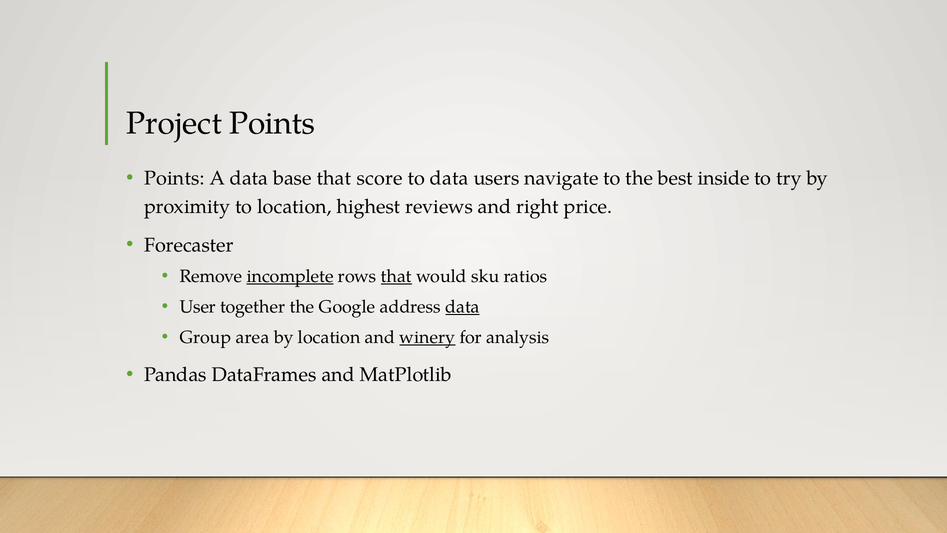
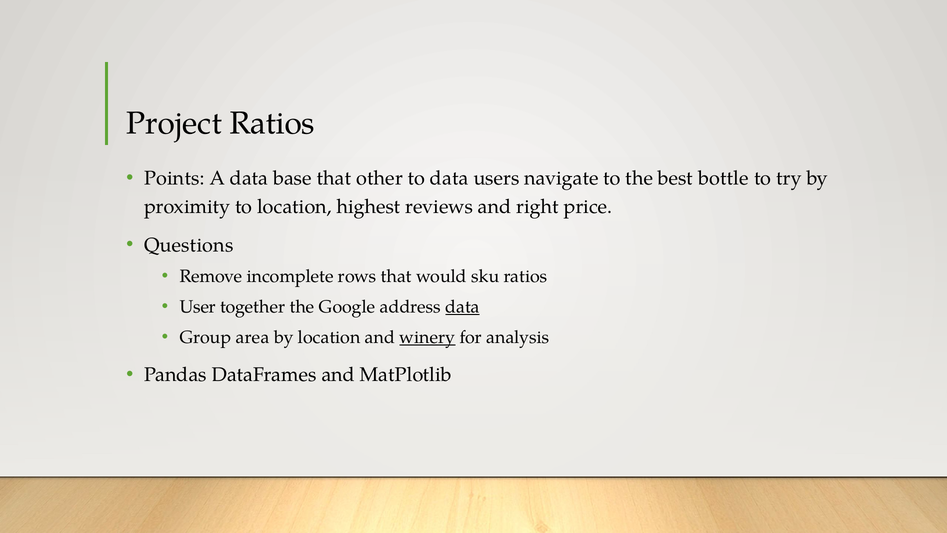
Project Points: Points -> Ratios
score: score -> other
inside: inside -> bottle
Forecaster: Forecaster -> Questions
incomplete underline: present -> none
that at (396, 276) underline: present -> none
